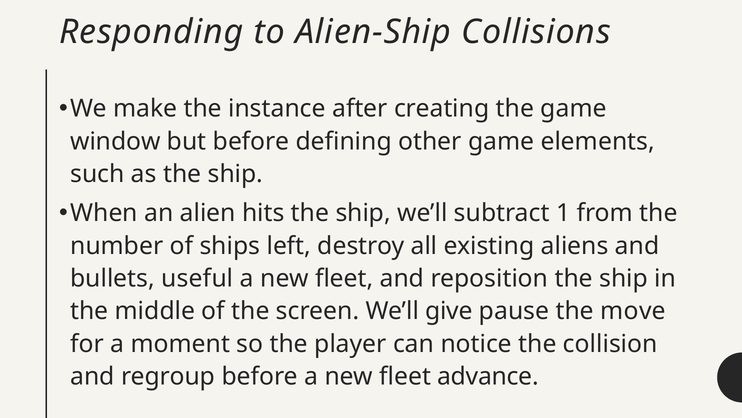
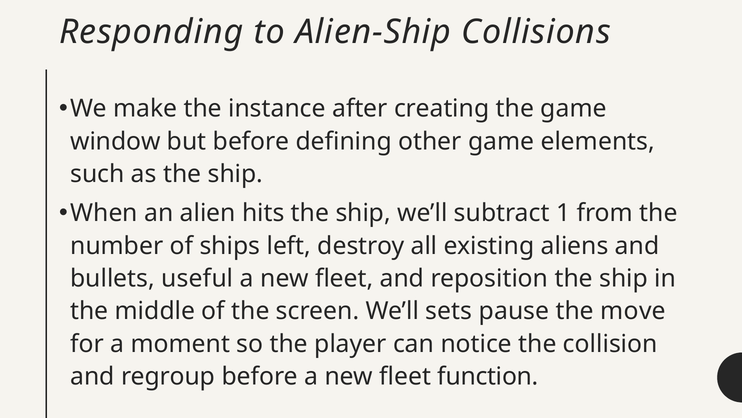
give: give -> sets
advance: advance -> function
